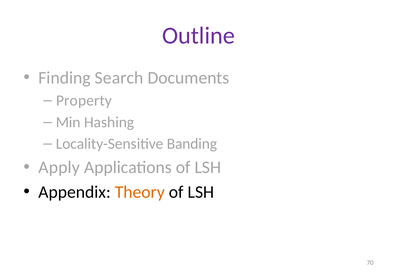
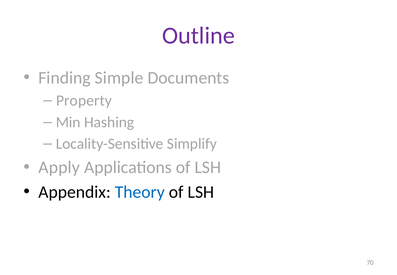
Search: Search -> Simple
Banding: Banding -> Simplify
Theory colour: orange -> blue
